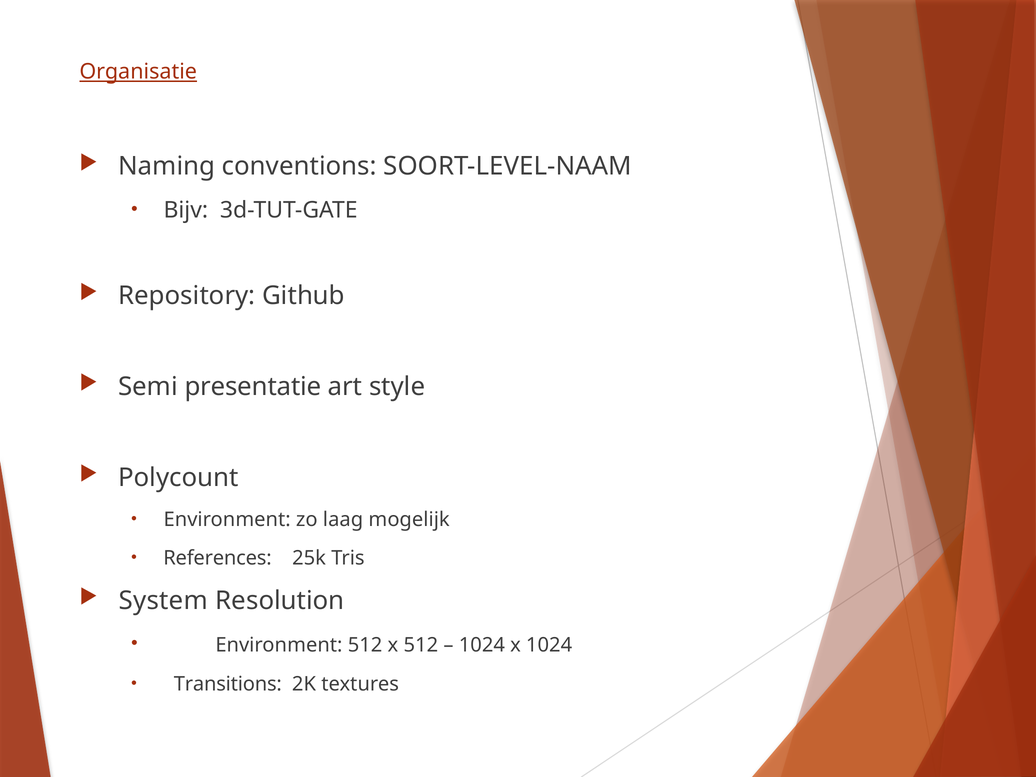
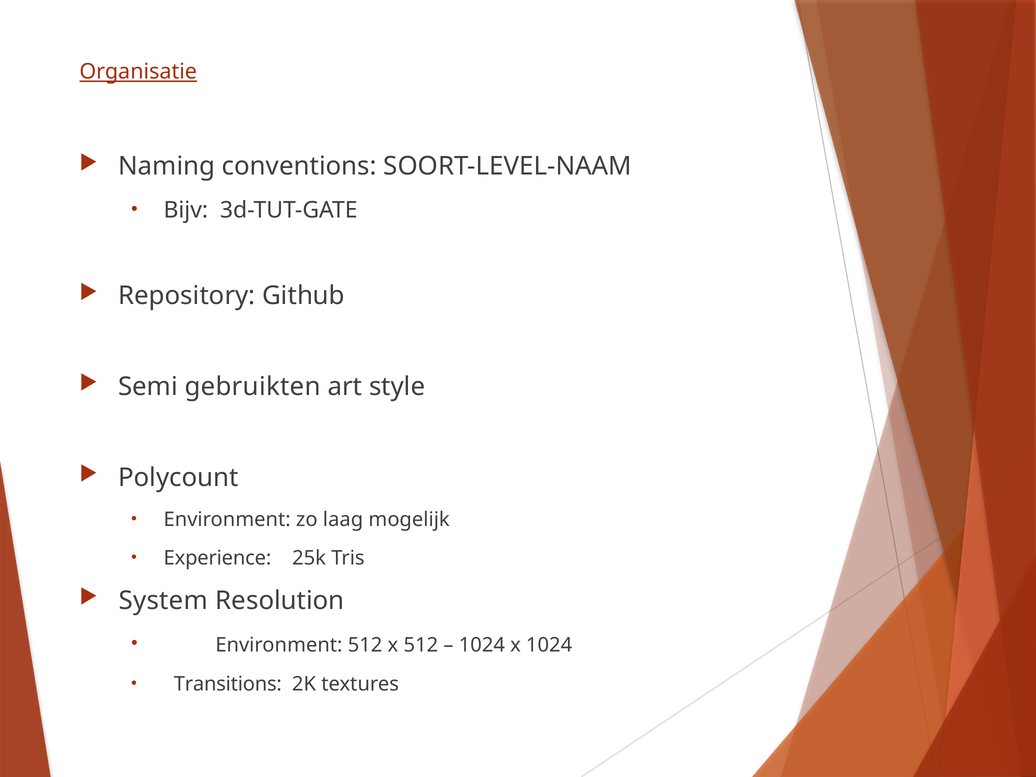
presentatie: presentatie -> gebruikten
References: References -> Experience
